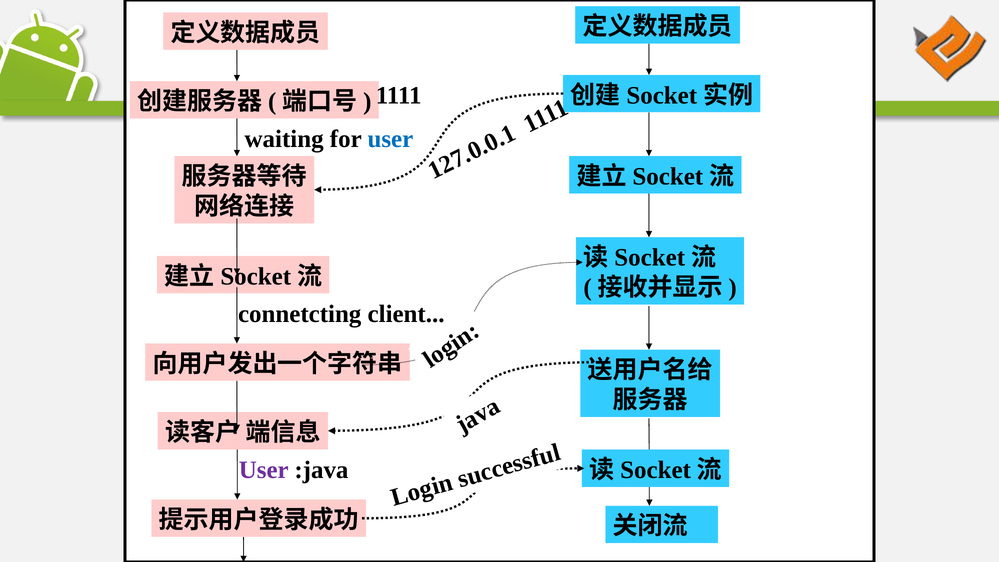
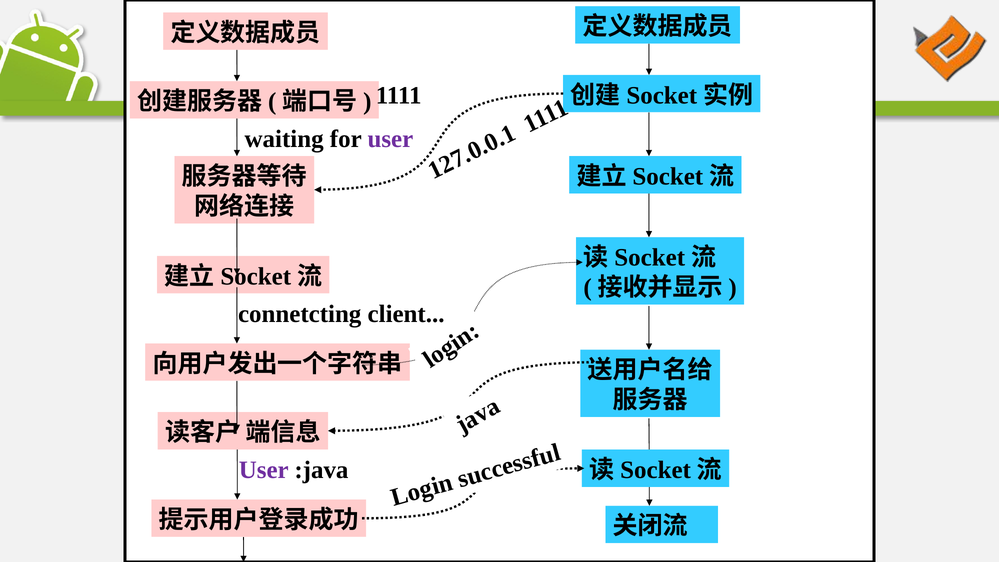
user at (390, 139) colour: blue -> purple
